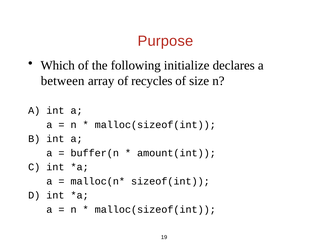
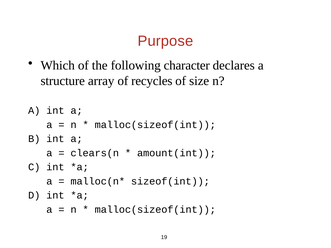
initialize: initialize -> character
between: between -> structure
buffer(n: buffer(n -> clears(n
